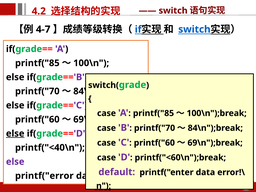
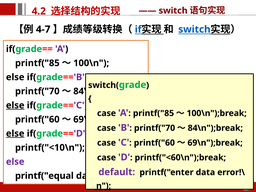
else at (15, 105) underline: none -> present
printf("<40\n: printf("<40\n -> printf("<10\n
printf("error: printf("error -> printf("equal
